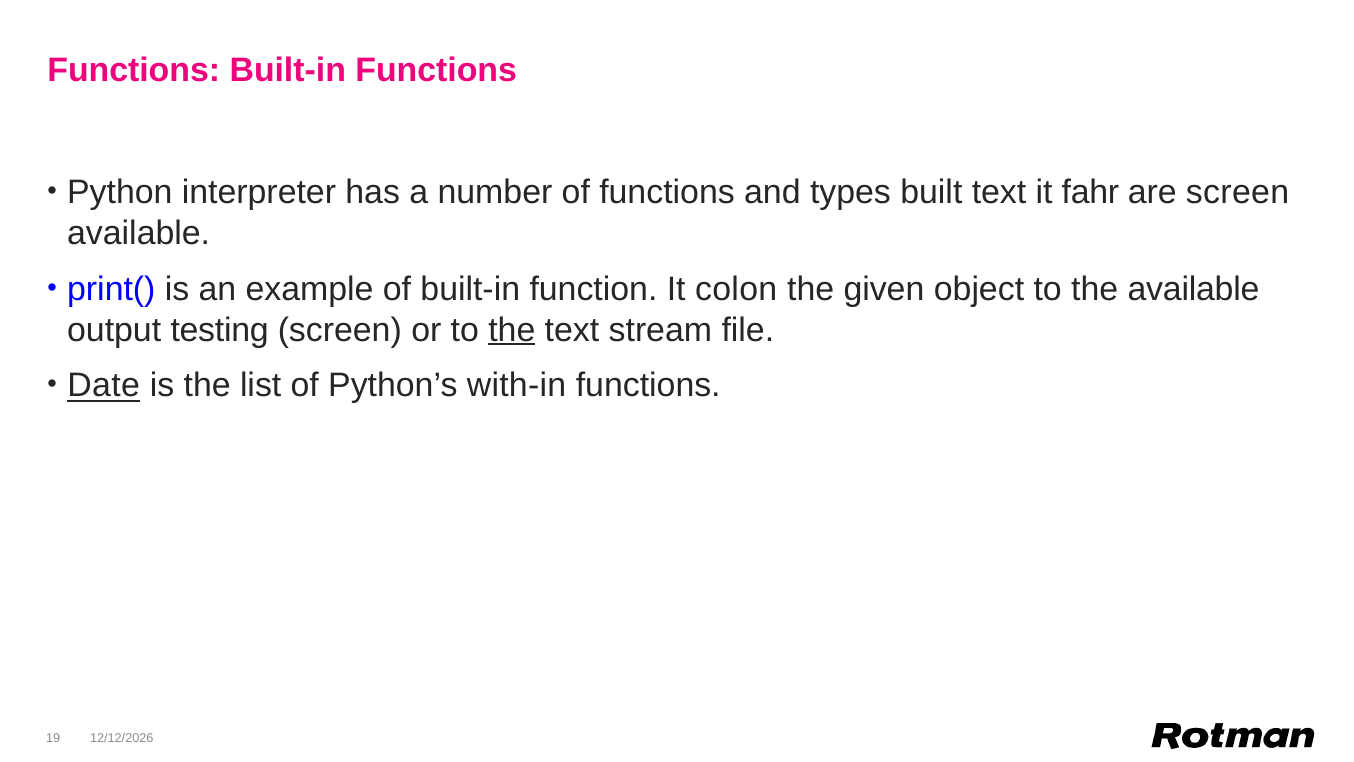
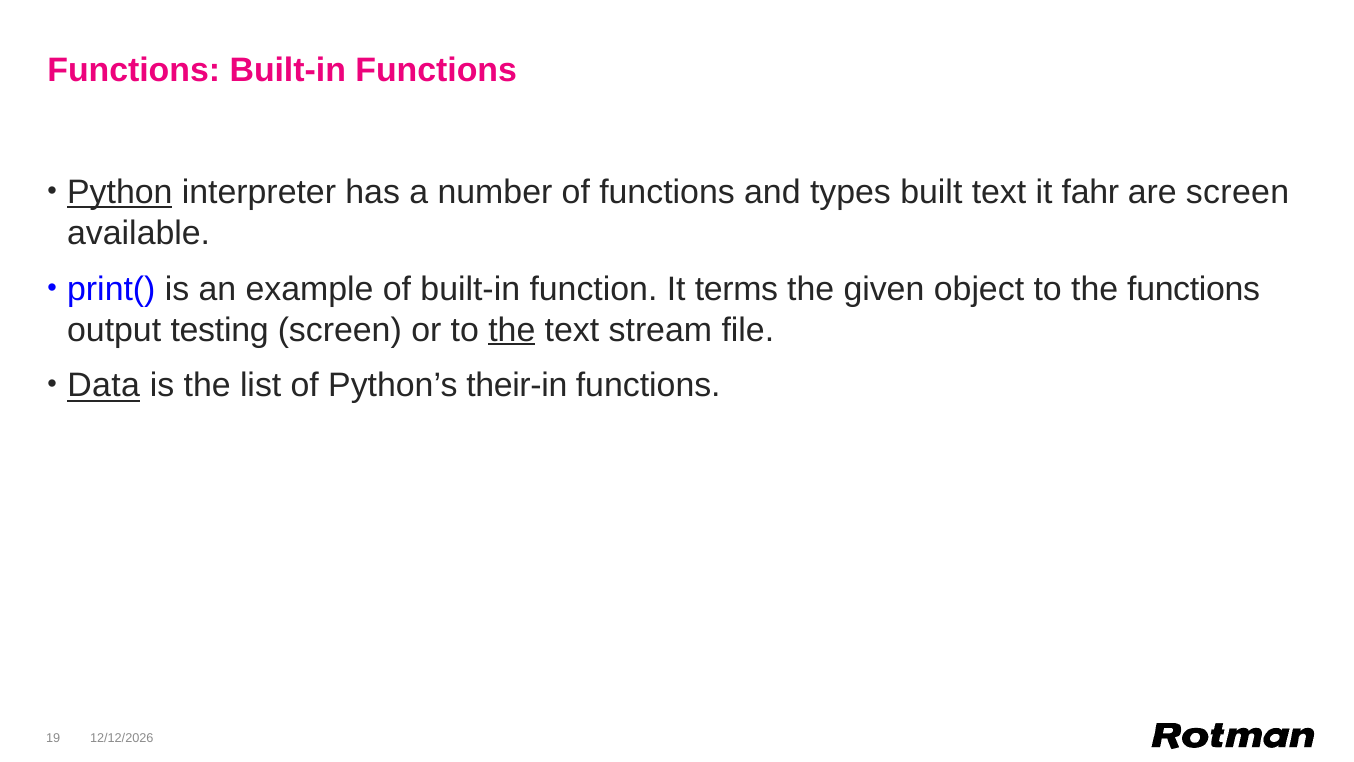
Python underline: none -> present
colon: colon -> terms
the available: available -> functions
Date: Date -> Data
with-in: with-in -> their-in
